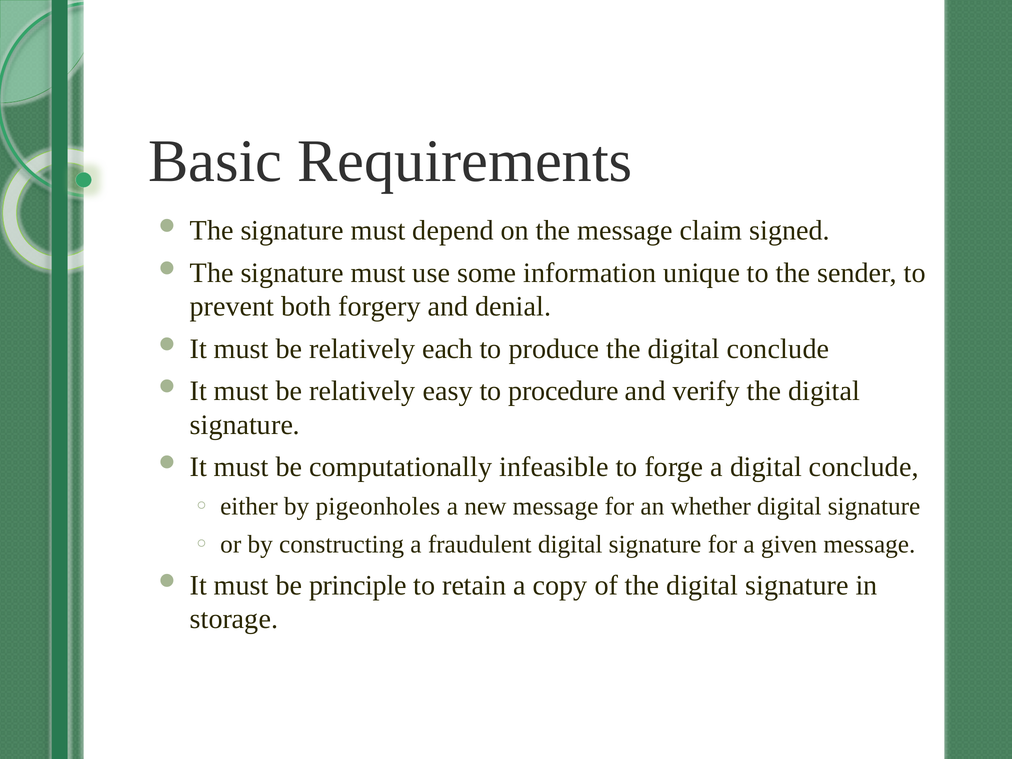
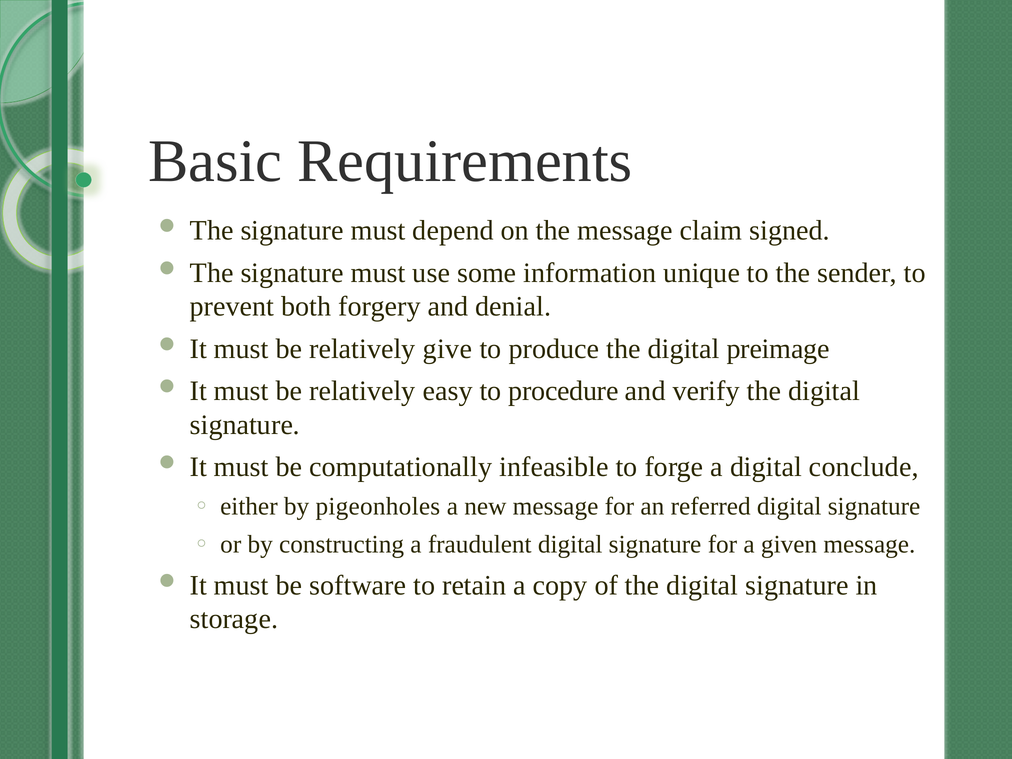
each: each -> give
the digital conclude: conclude -> preimage
whether: whether -> referred
principle: principle -> software
